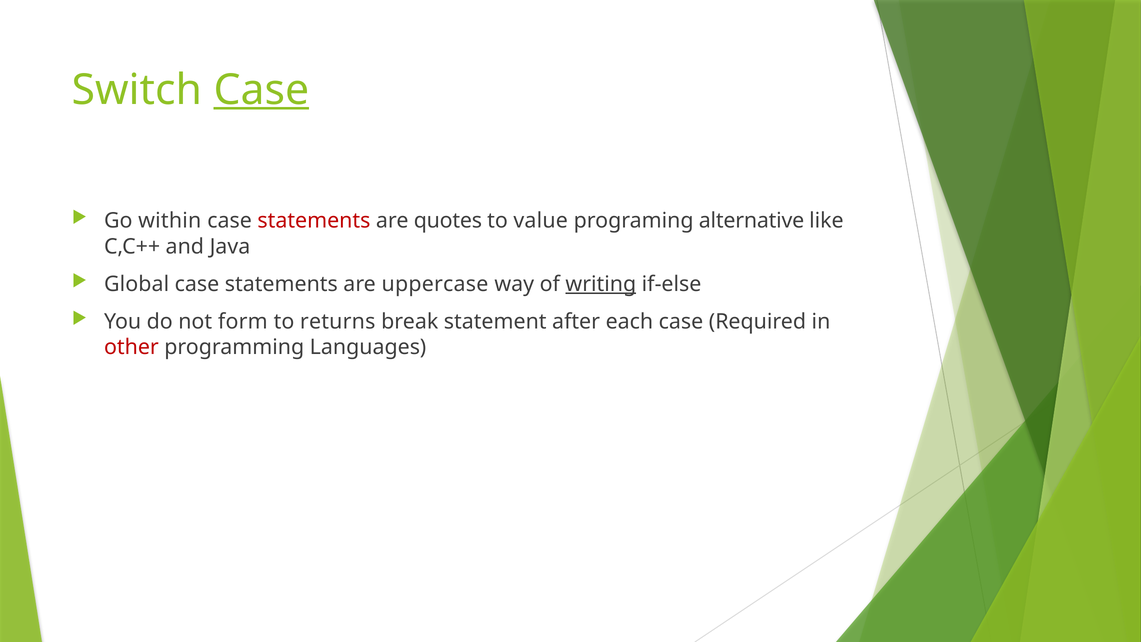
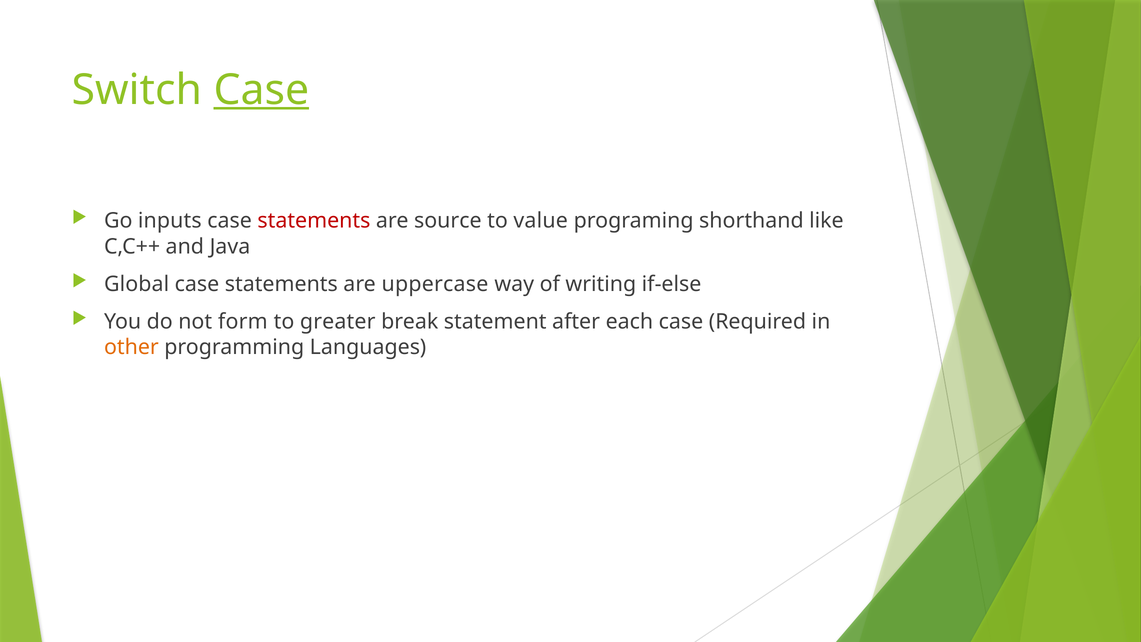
within: within -> inputs
quotes: quotes -> source
alternative: alternative -> shorthand
writing underline: present -> none
returns: returns -> greater
other colour: red -> orange
